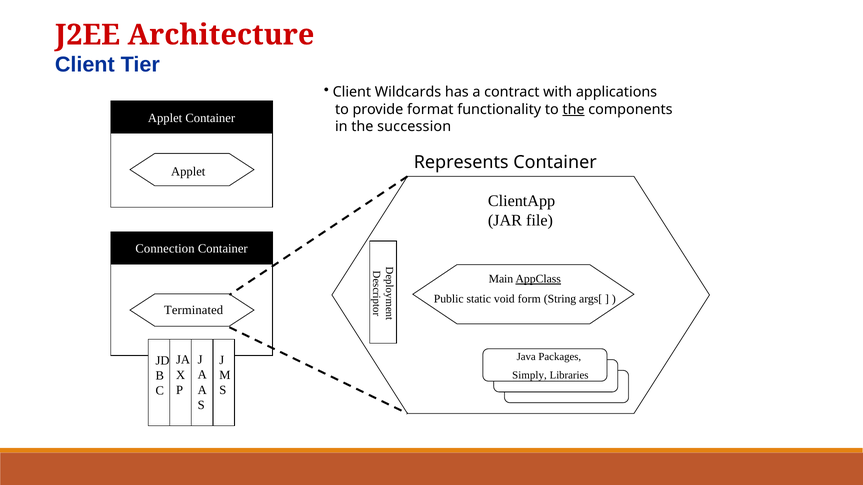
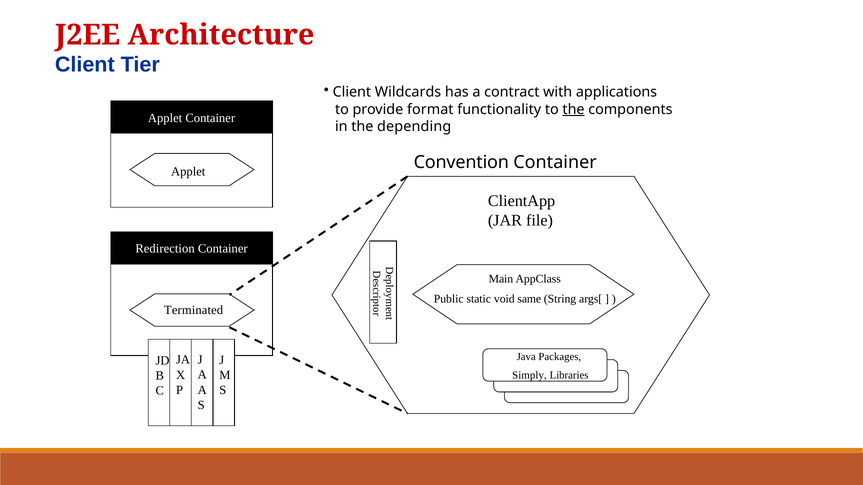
succession: succession -> depending
Represents: Represents -> Convention
Connection: Connection -> Redirection
AppClass underline: present -> none
form: form -> same
